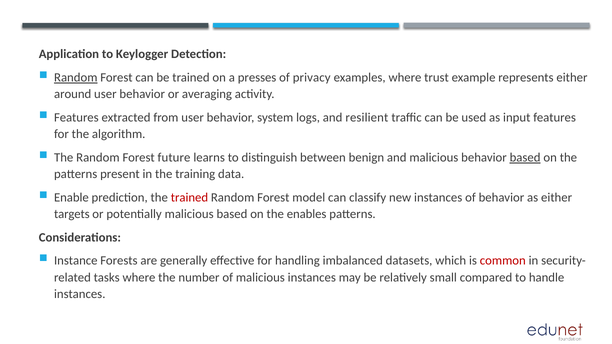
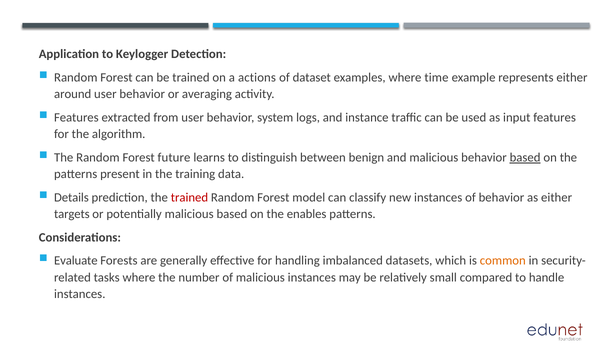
Random at (76, 77) underline: present -> none
presses: presses -> actions
privacy: privacy -> dataset
trust: trust -> time
resilient: resilient -> instance
Enable: Enable -> Details
Instance: Instance -> Evaluate
common colour: red -> orange
